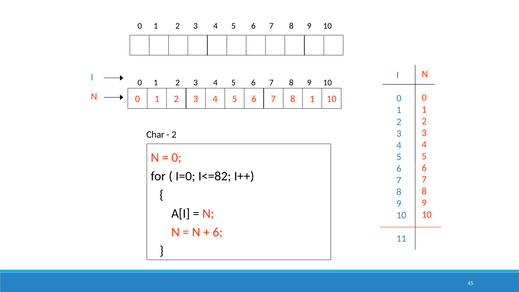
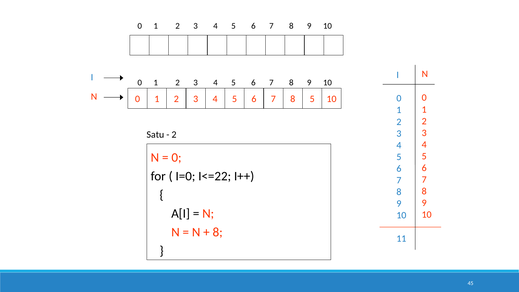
8 1: 1 -> 5
Char: Char -> Satu
I<=82: I<=82 -> I<=22
6 at (218, 232): 6 -> 8
